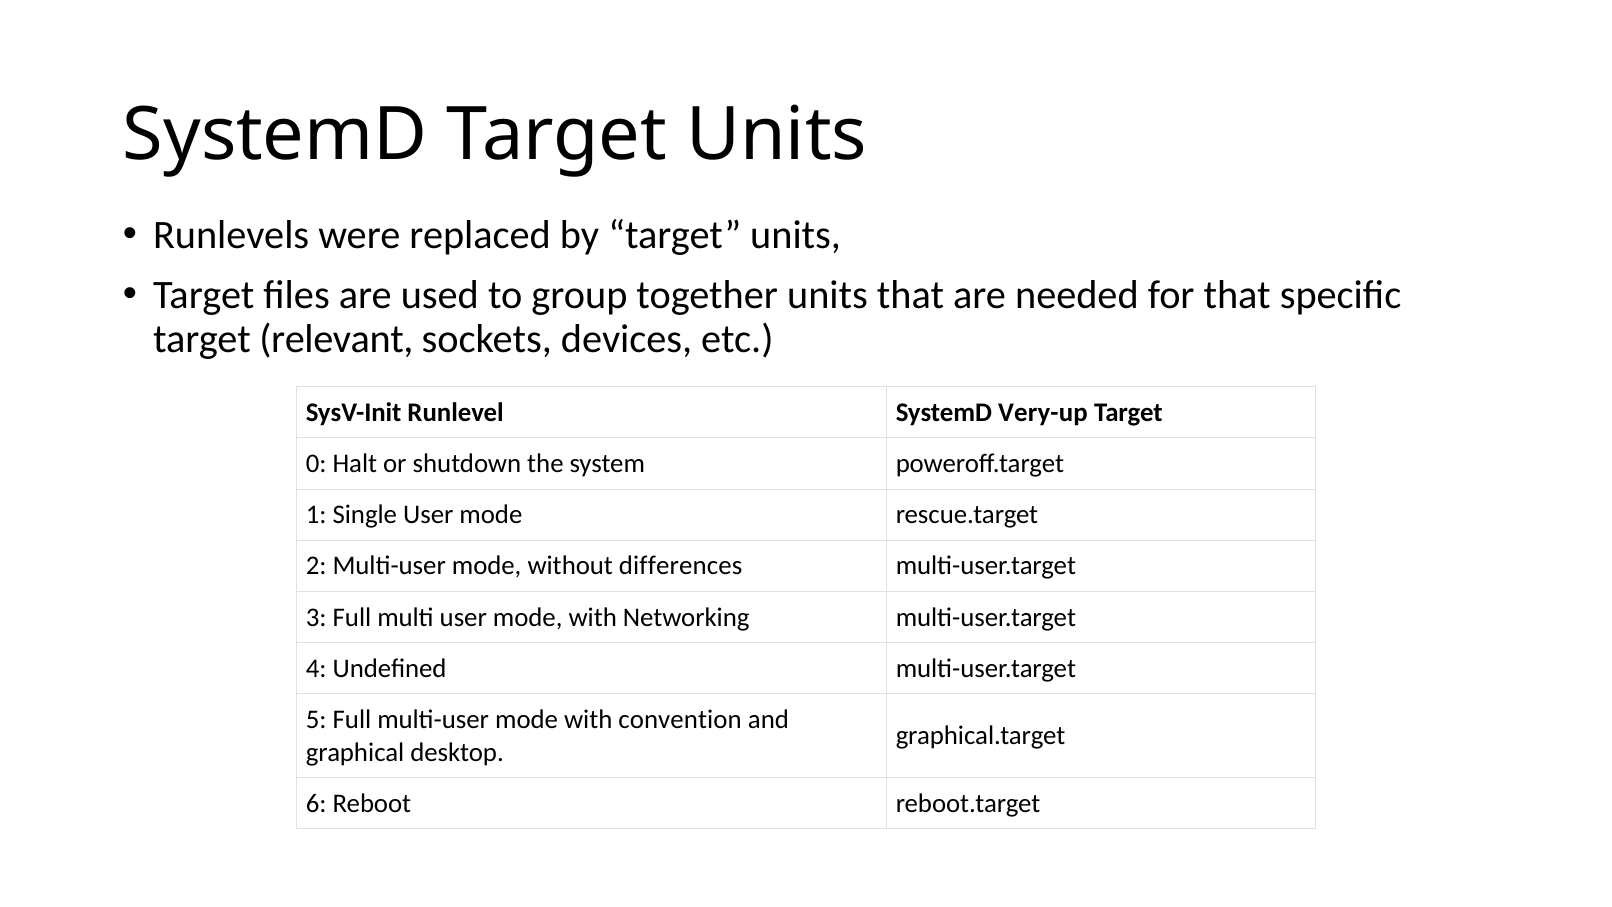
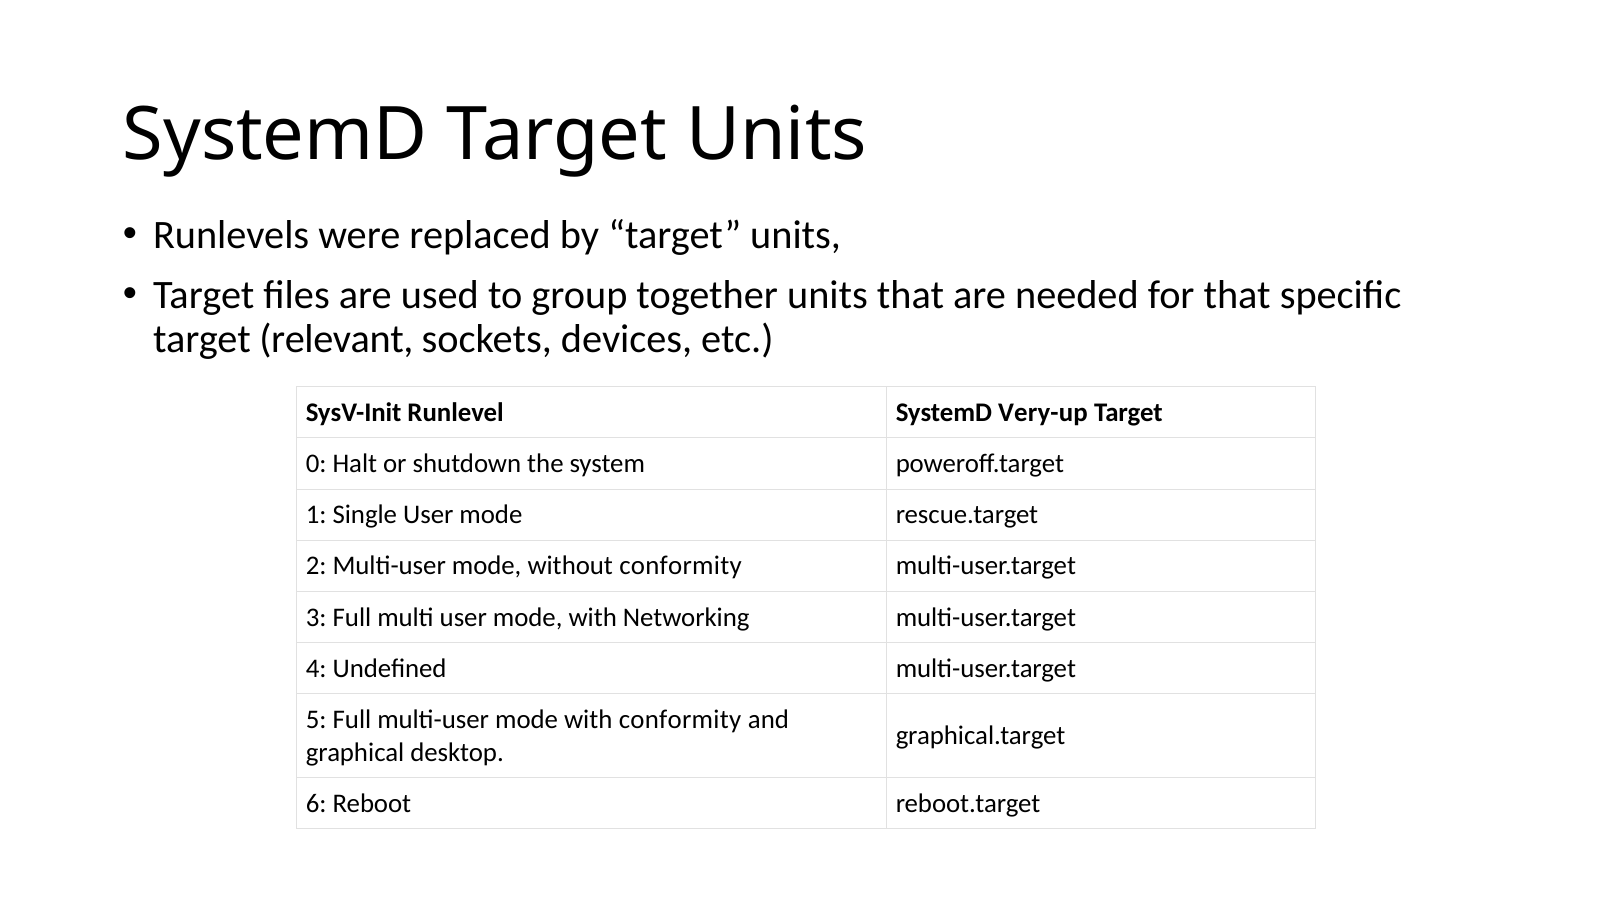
without differences: differences -> conformity
with convention: convention -> conformity
